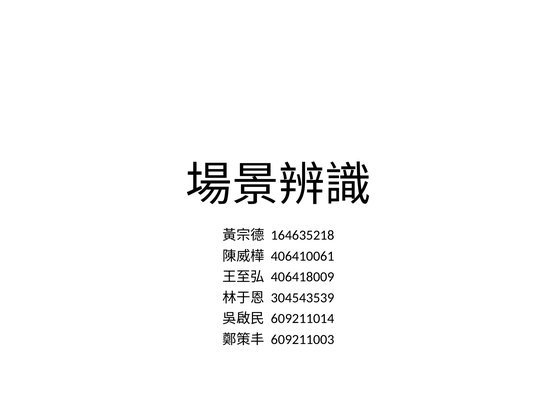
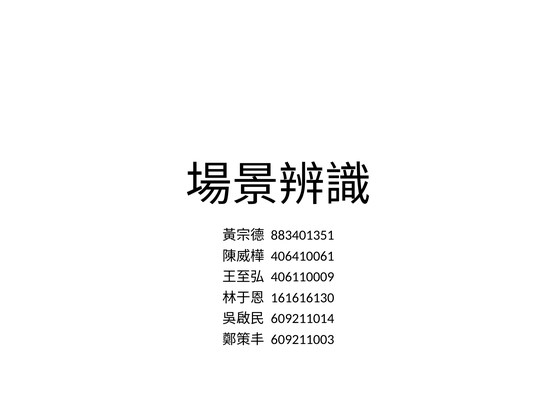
164635218: 164635218 -> 883401351
406418009: 406418009 -> 406110009
304543539: 304543539 -> 161616130
